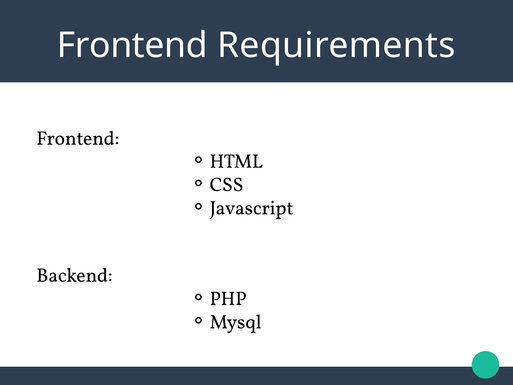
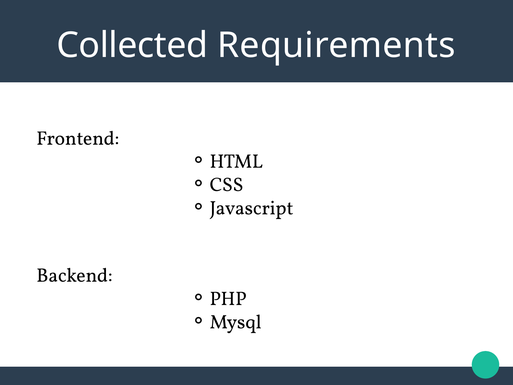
Frontend at (132, 46): Frontend -> Collected
